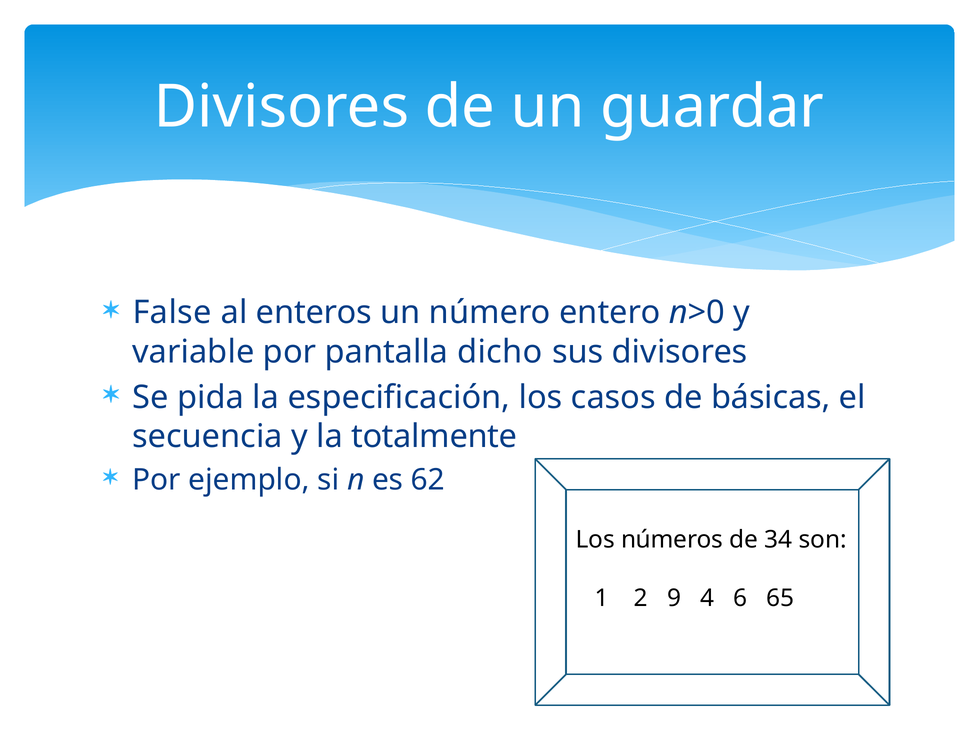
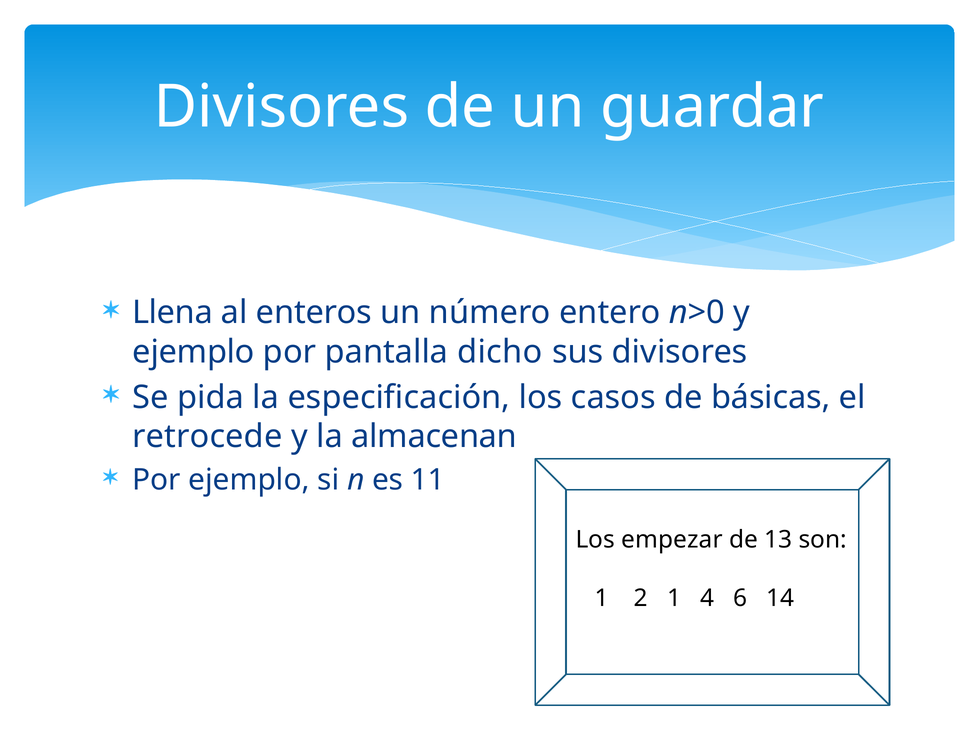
False: False -> Llena
variable at (193, 352): variable -> ejemplo
secuencia: secuencia -> retrocede
totalmente: totalmente -> almacenan
62: 62 -> 11
números: números -> empezar
34: 34 -> 13
2 9: 9 -> 1
65: 65 -> 14
